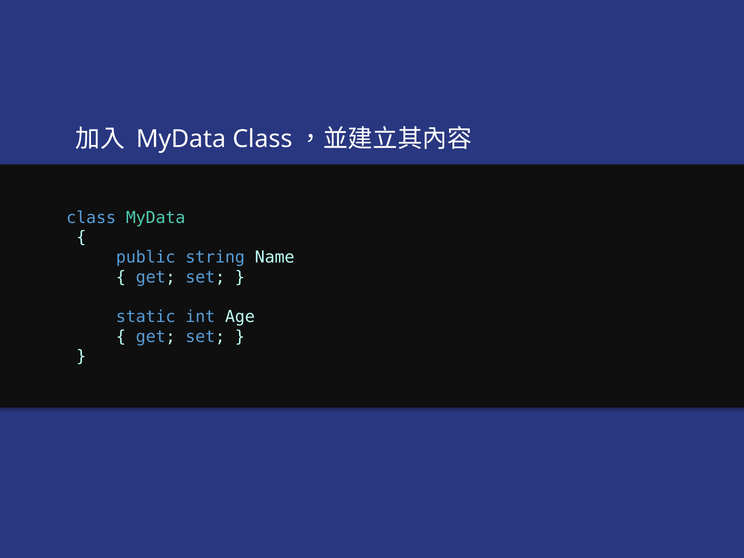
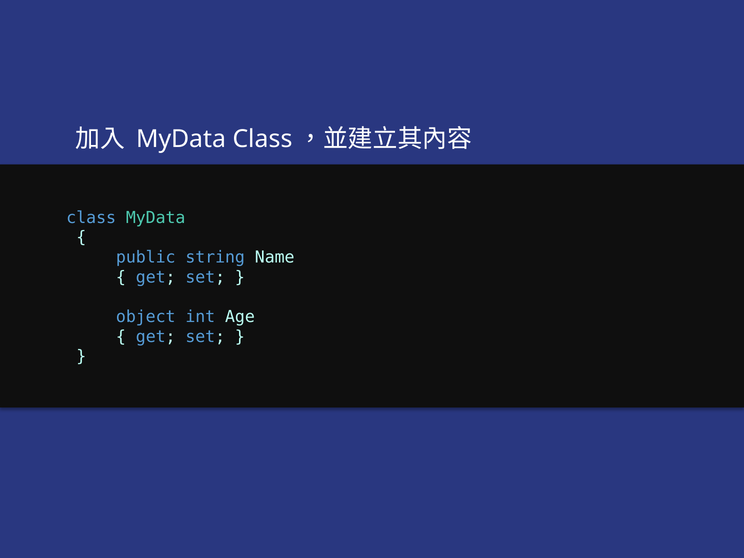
static: static -> object
